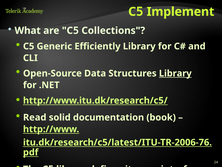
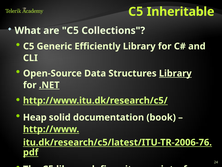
Implement: Implement -> Inheritable
.NET underline: none -> present
Read: Read -> Heap
